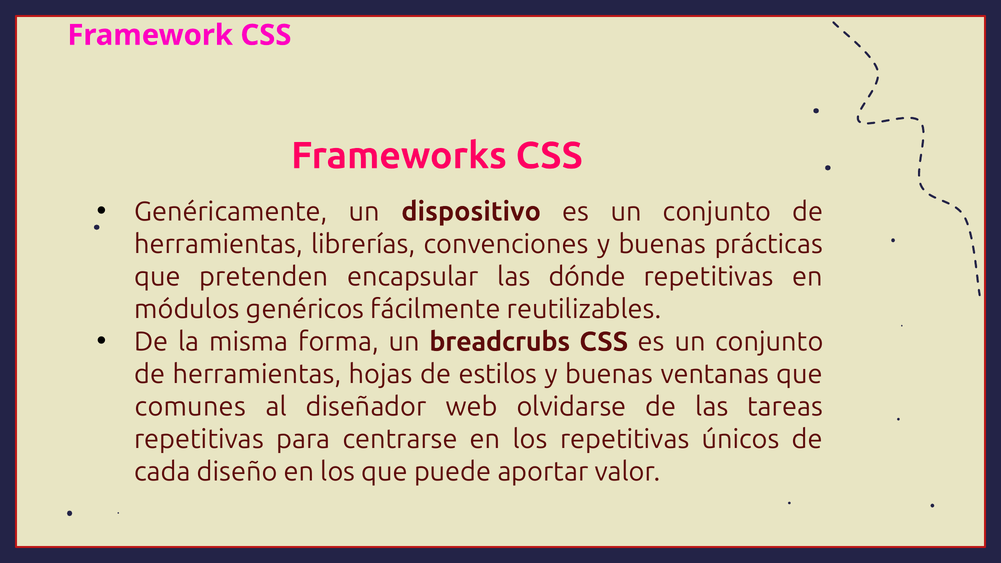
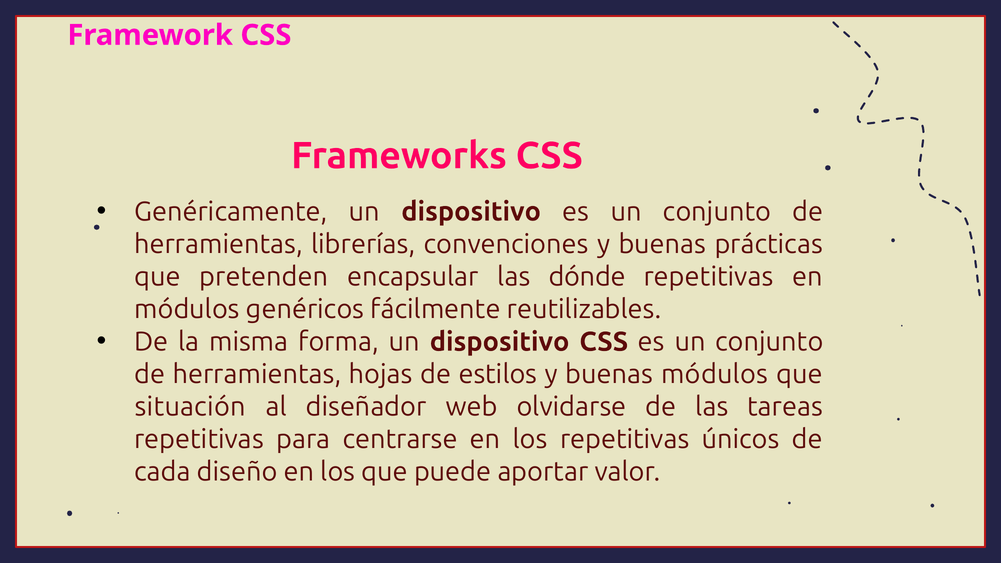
forma un breadcrubs: breadcrubs -> dispositivo
buenas ventanas: ventanas -> módulos
comunes: comunes -> situación
